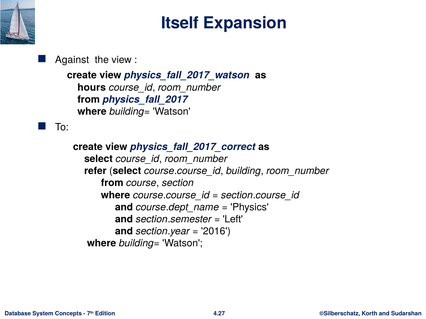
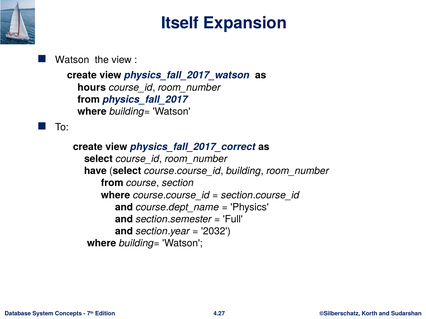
Against at (72, 60): Against -> Watson
refer: refer -> have
Left: Left -> Full
2016: 2016 -> 2032
